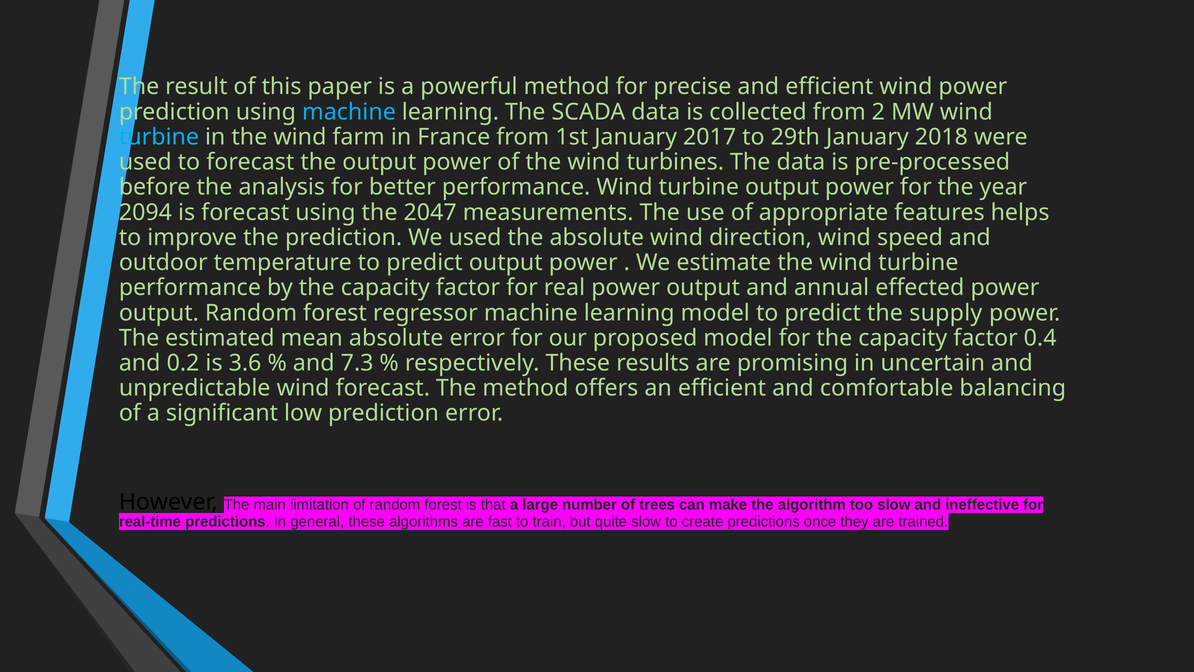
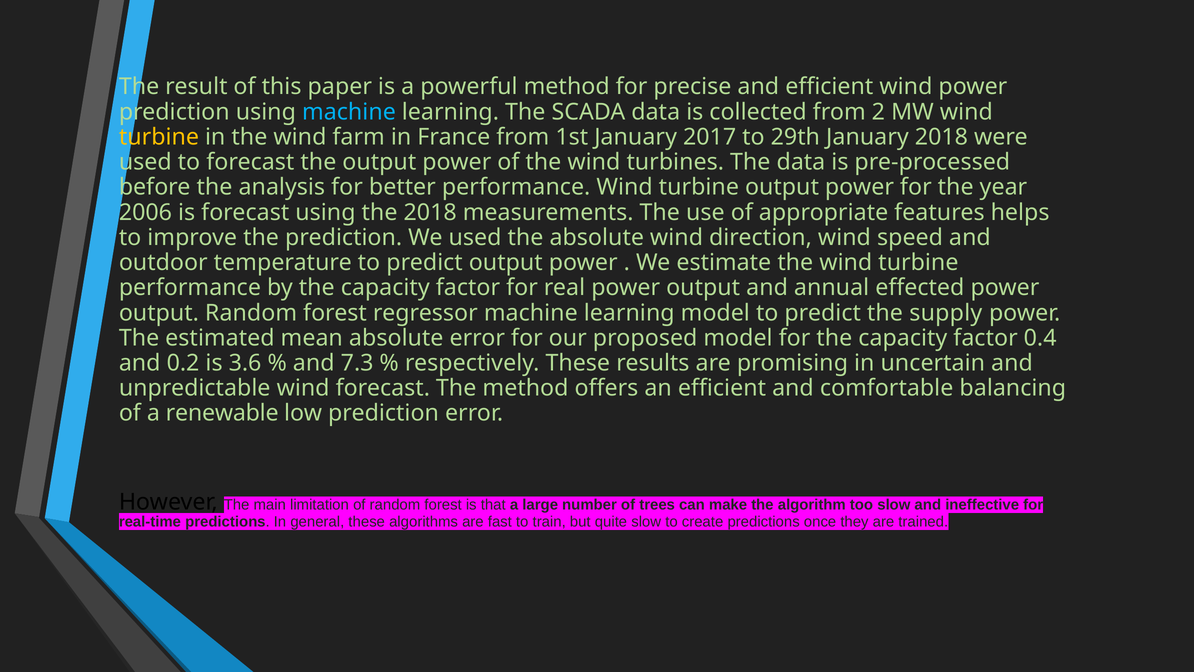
turbine at (159, 137) colour: light blue -> yellow
2094: 2094 -> 2006
the 2047: 2047 -> 2018
significant: significant -> renewable
